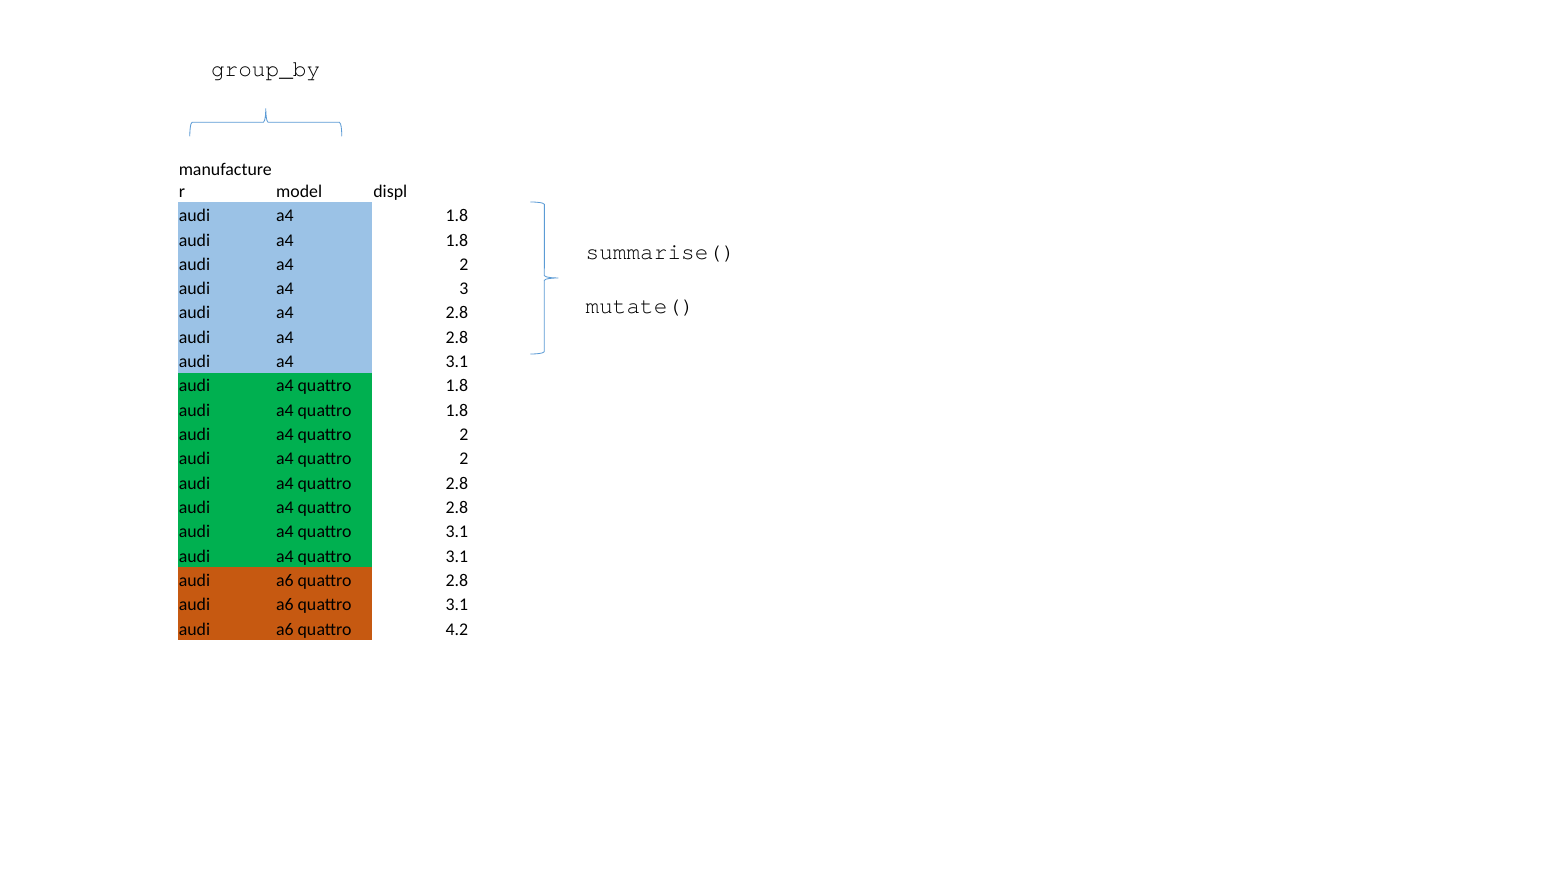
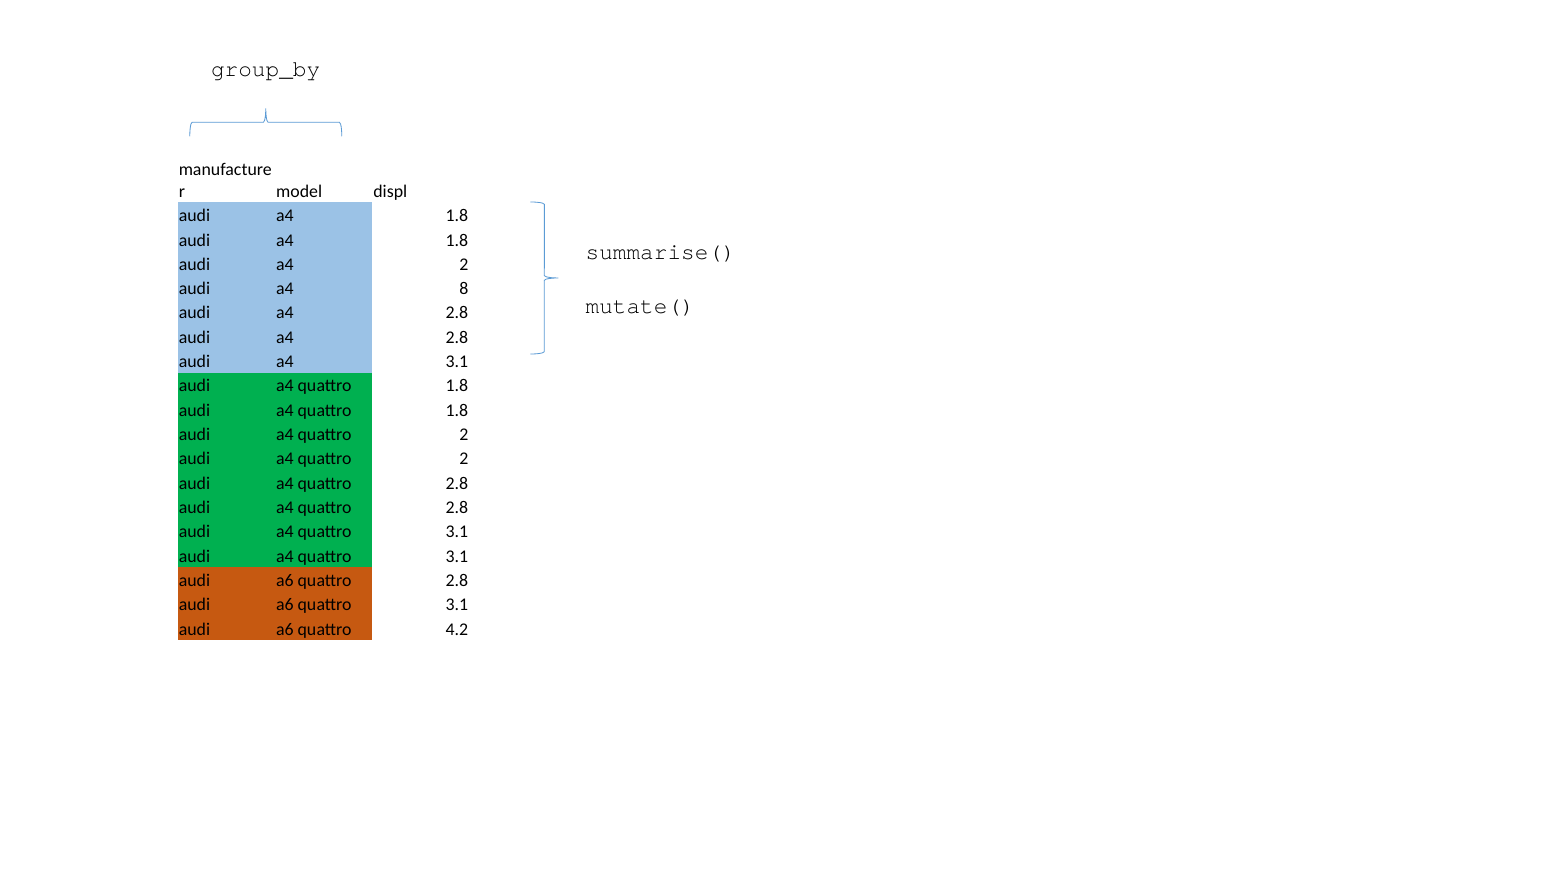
3: 3 -> 8
